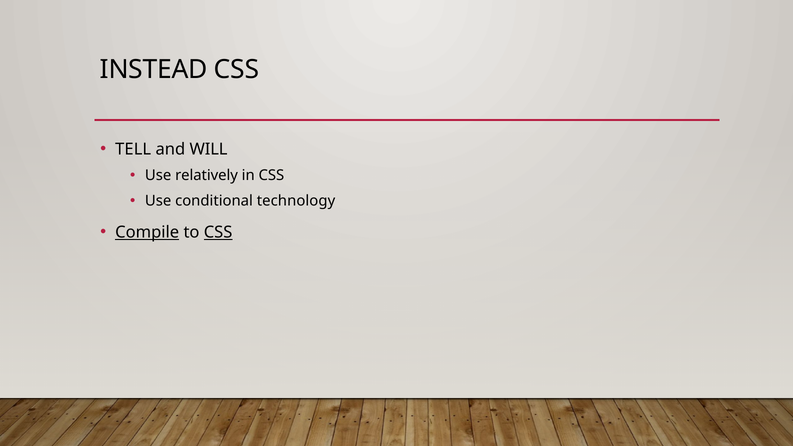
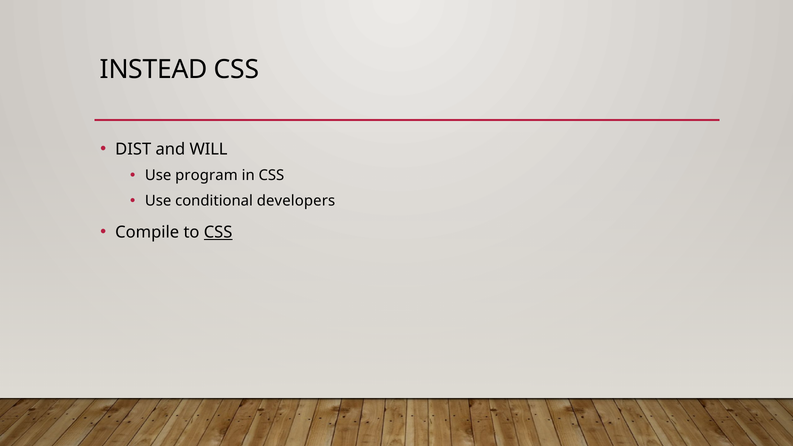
TELL: TELL -> DIST
relatively: relatively -> program
technology: technology -> developers
Compile underline: present -> none
